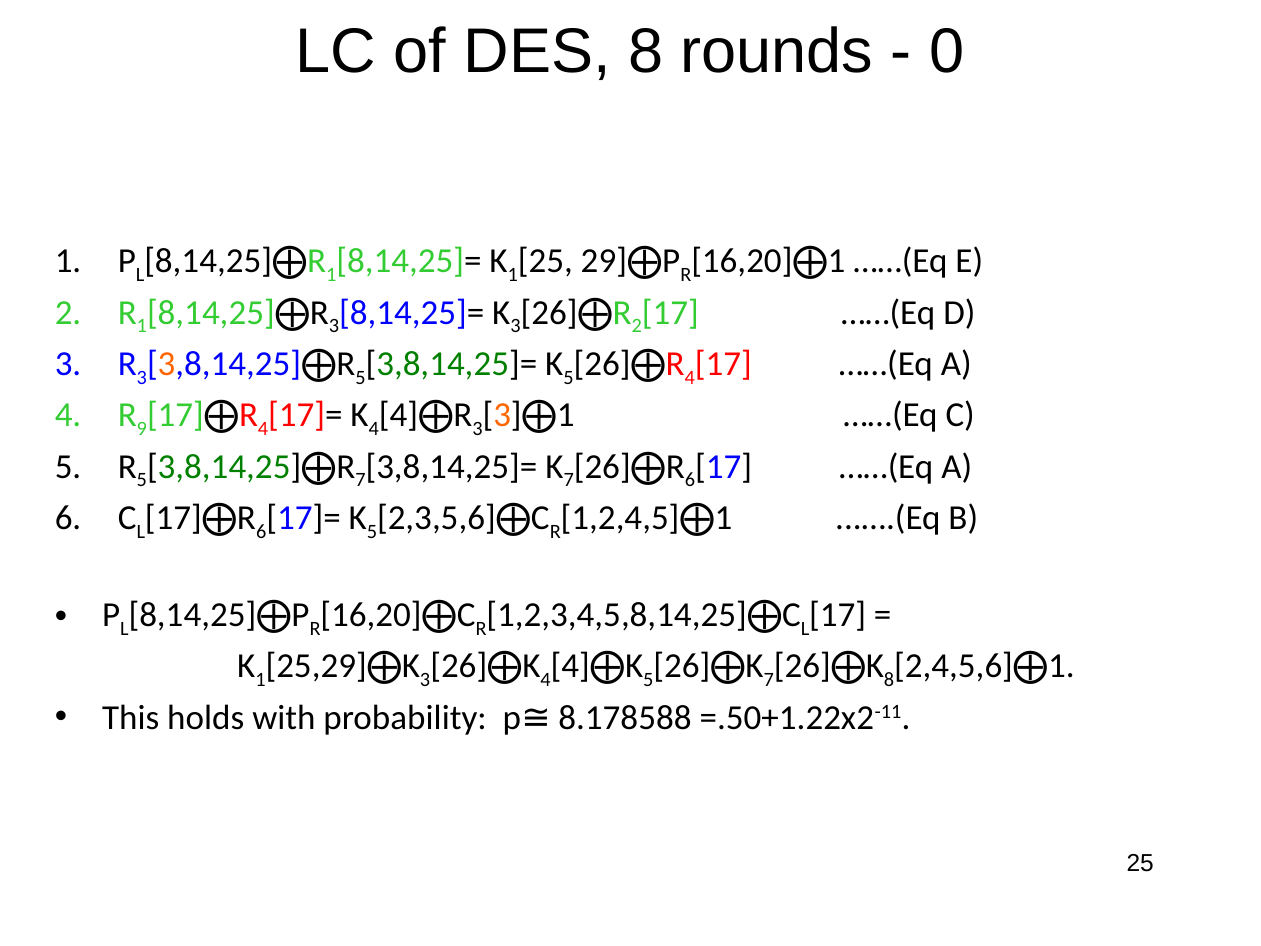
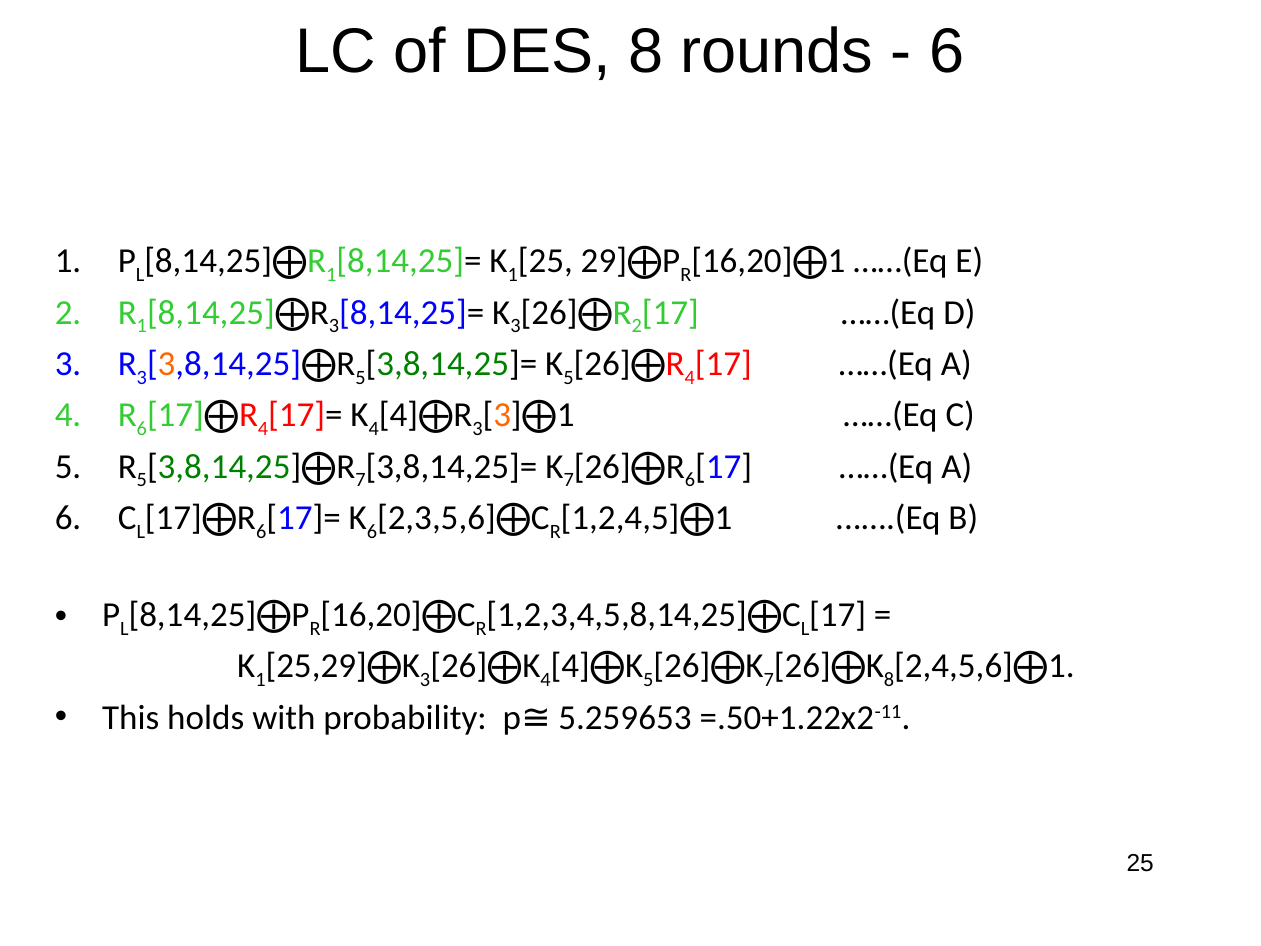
0 at (947, 52): 0 -> 6
9 at (142, 429): 9 -> 6
5 at (372, 531): 5 -> 6
8.178588: 8.178588 -> 5.259653
